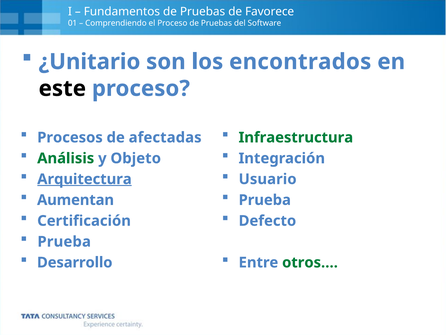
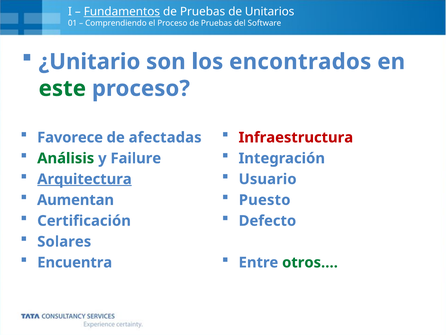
Fundamentos underline: none -> present
Favorece: Favorece -> Unitarios
este colour: black -> green
Procesos: Procesos -> Favorece
Infraestructura colour: green -> red
Objeto: Objeto -> Failure
Prueba at (265, 200): Prueba -> Puesto
Prueba at (64, 241): Prueba -> Solares
Desarrollo: Desarrollo -> Encuentra
